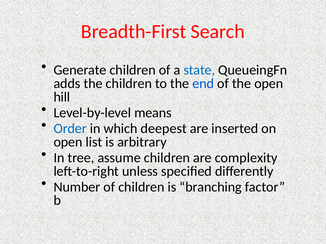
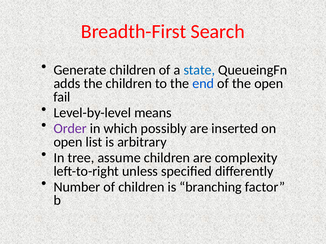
hill: hill -> fail
Order colour: blue -> purple
deepest: deepest -> possibly
